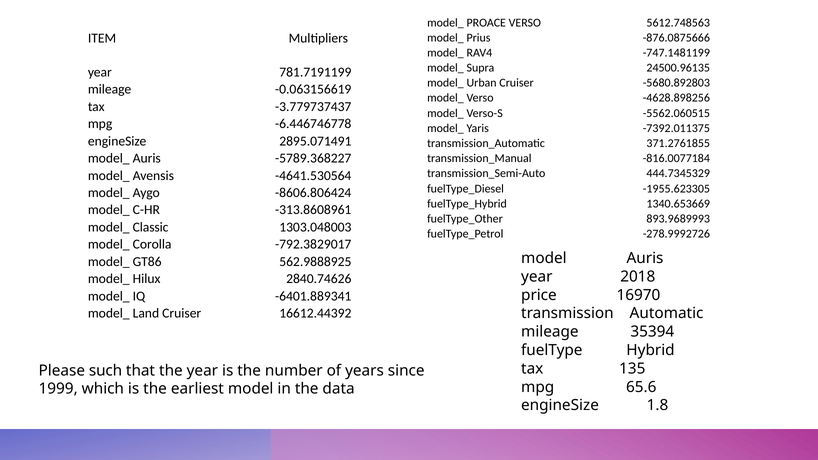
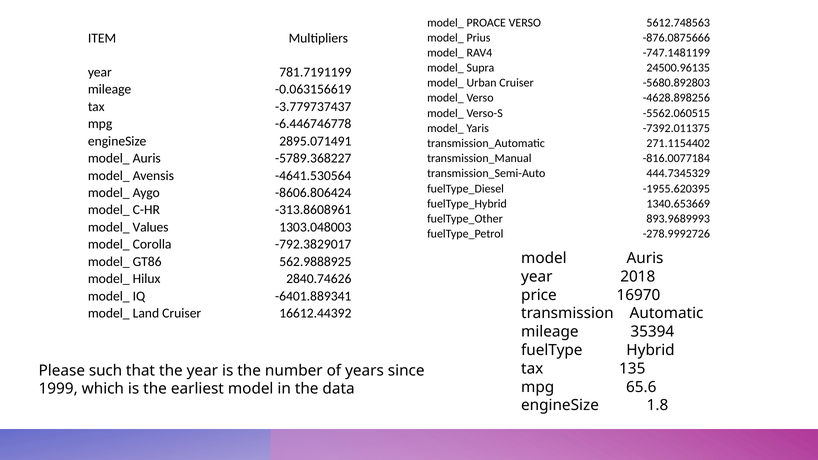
371.2761855: 371.2761855 -> 271.1154402
-1955.623305: -1955.623305 -> -1955.620395
Classic: Classic -> Values
